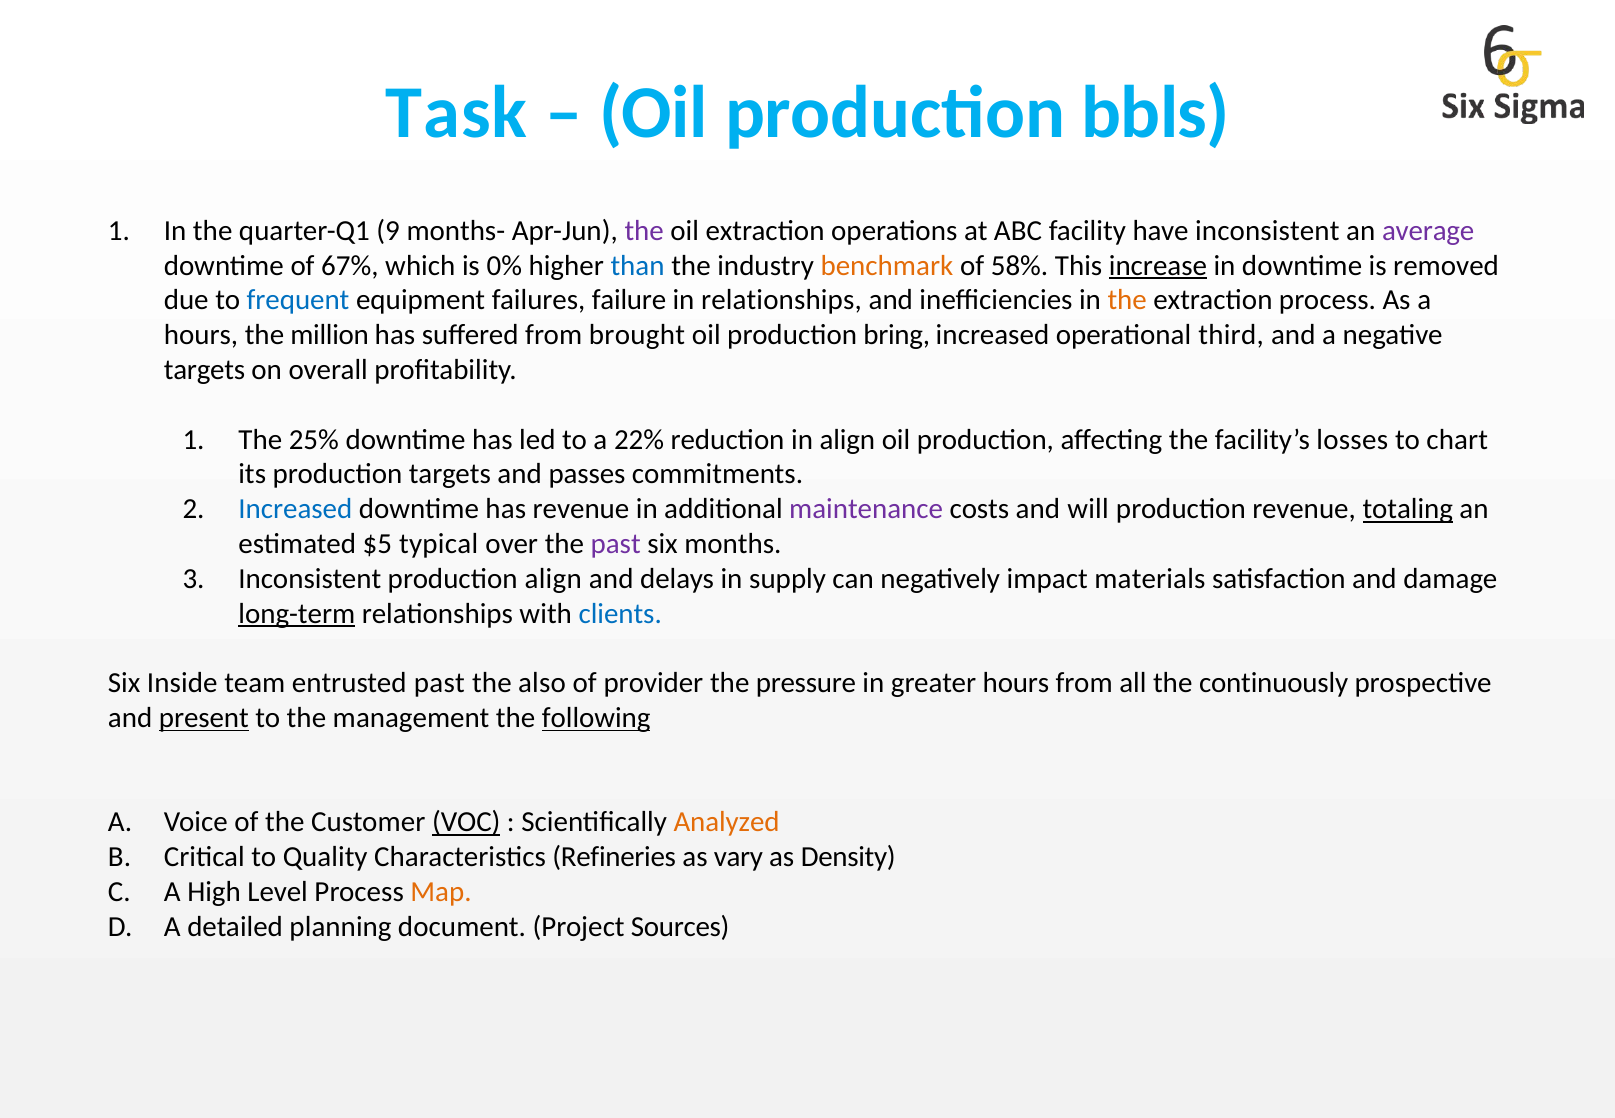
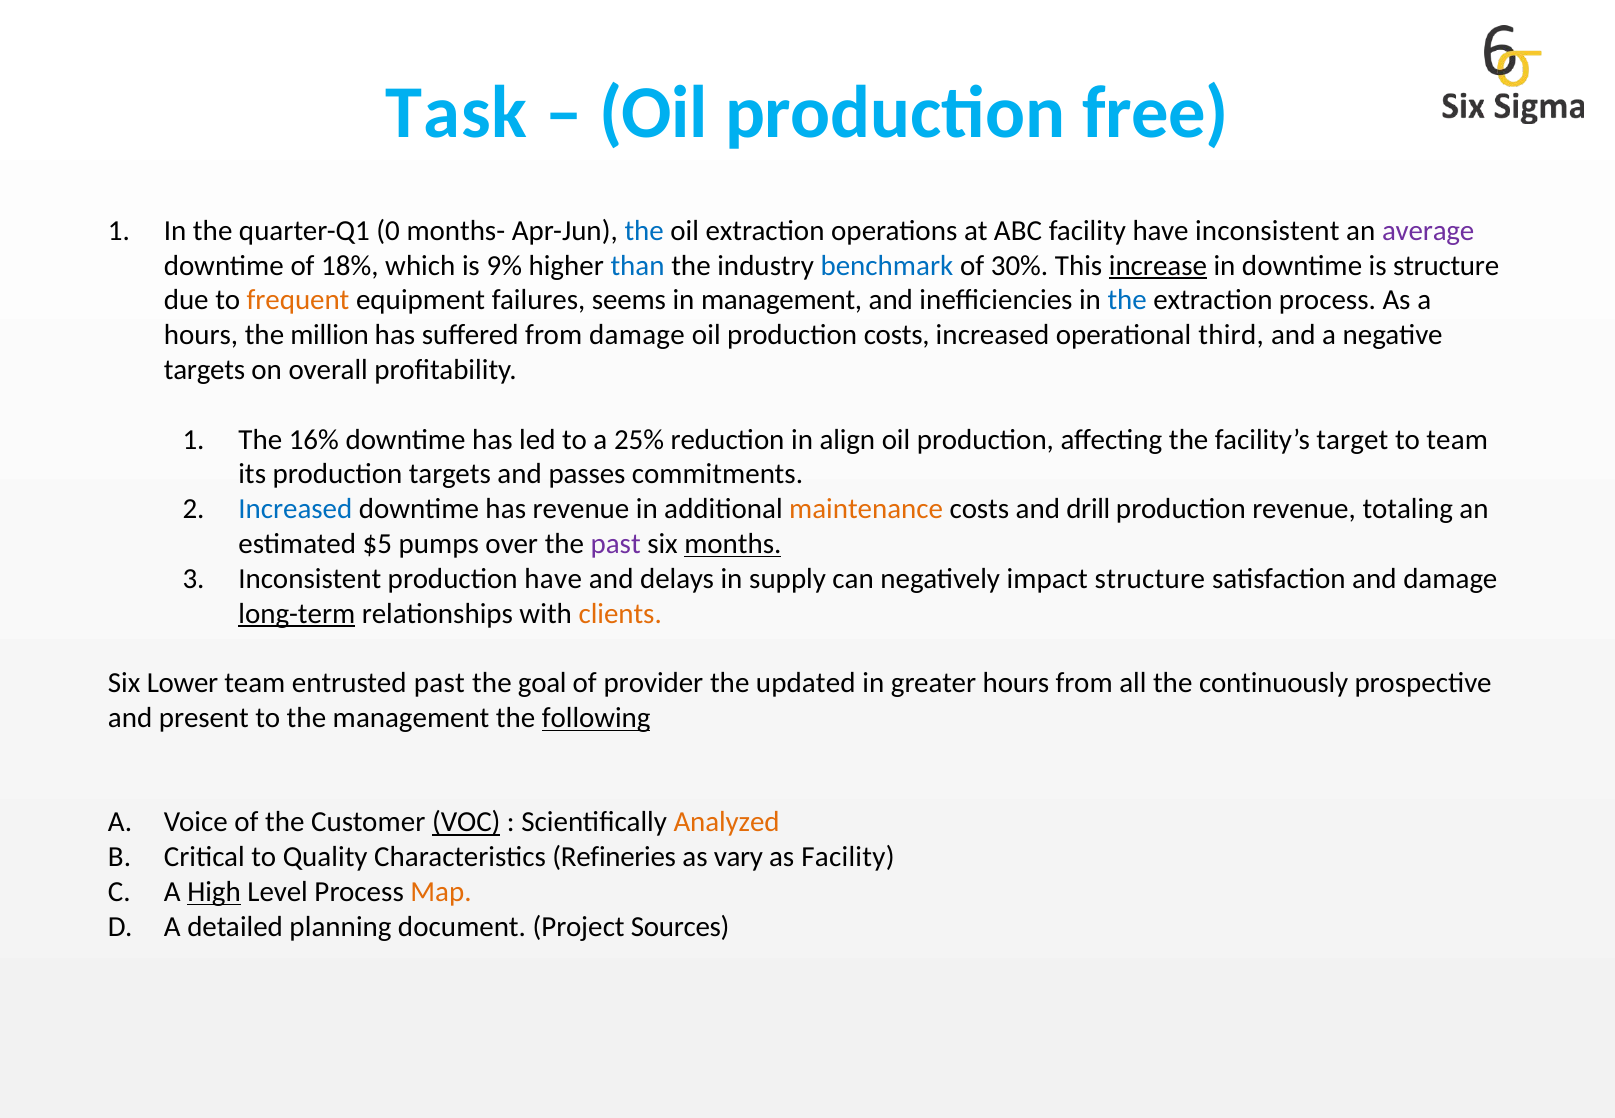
bbls: bbls -> free
9: 9 -> 0
the at (644, 231) colour: purple -> blue
67%: 67% -> 18%
0%: 0% -> 9%
benchmark colour: orange -> blue
58%: 58% -> 30%
is removed: removed -> structure
frequent colour: blue -> orange
failure: failure -> seems
in relationships: relationships -> management
the at (1127, 300) colour: orange -> blue
from brought: brought -> damage
production bring: bring -> costs
25%: 25% -> 16%
22%: 22% -> 25%
losses: losses -> target
to chart: chart -> team
maintenance colour: purple -> orange
will: will -> drill
totaling underline: present -> none
typical: typical -> pumps
months underline: none -> present
production align: align -> have
impact materials: materials -> structure
clients colour: blue -> orange
Inside: Inside -> Lower
also: also -> goal
pressure: pressure -> updated
present underline: present -> none
as Density: Density -> Facility
High underline: none -> present
